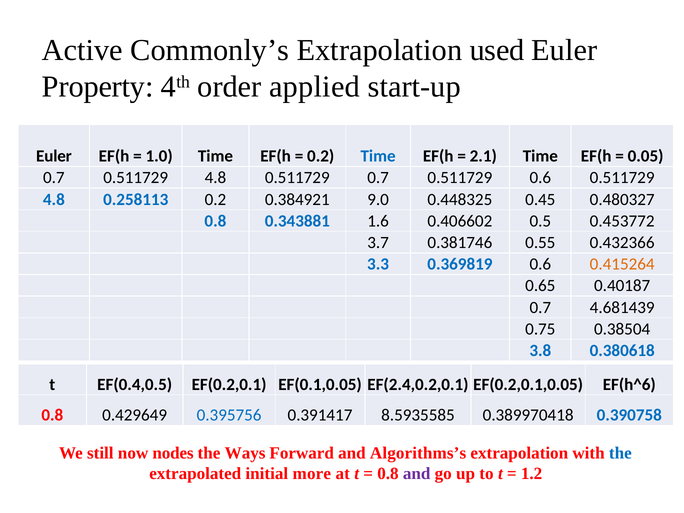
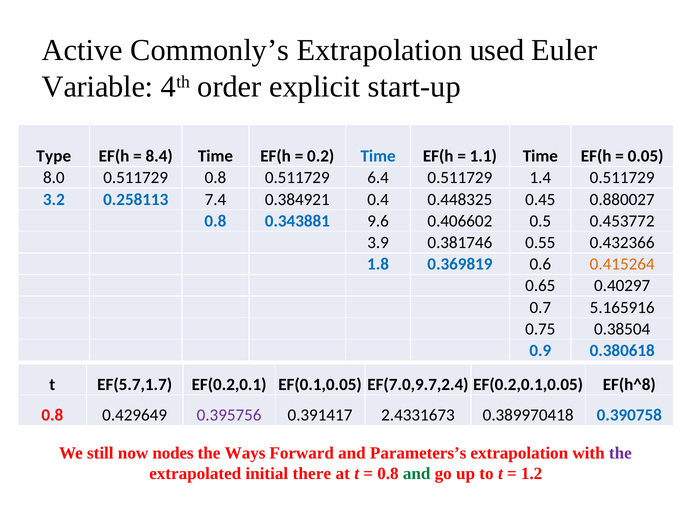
Property: Property -> Variable
applied: applied -> explicit
Euler at (54, 156): Euler -> Type
1.0: 1.0 -> 8.4
2.1: 2.1 -> 1.1
0.7 at (54, 178): 0.7 -> 8.0
4.8 at (215, 178): 4.8 -> 0.8
0.511729 0.7: 0.7 -> 6.4
0.511729 0.6: 0.6 -> 1.4
4.8 at (54, 199): 4.8 -> 3.2
0.258113 0.2: 0.2 -> 7.4
9.0: 9.0 -> 0.4
0.480327: 0.480327 -> 0.880027
1.6: 1.6 -> 9.6
3.7: 3.7 -> 3.9
3.3: 3.3 -> 1.8
0.40187: 0.40187 -> 0.40297
4.681439: 4.681439 -> 5.165916
3.8: 3.8 -> 0.9
EF(0.4,0.5: EF(0.4,0.5 -> EF(5.7,1.7
EF(2.4,0.2,0.1: EF(2.4,0.2,0.1 -> EF(7.0,9.7,2.4
EF(h^6: EF(h^6 -> EF(h^8
0.395756 colour: blue -> purple
8.5935585: 8.5935585 -> 2.4331673
Algorithms’s: Algorithms’s -> Parameters’s
the at (620, 453) colour: blue -> purple
more: more -> there
and at (417, 474) colour: purple -> green
